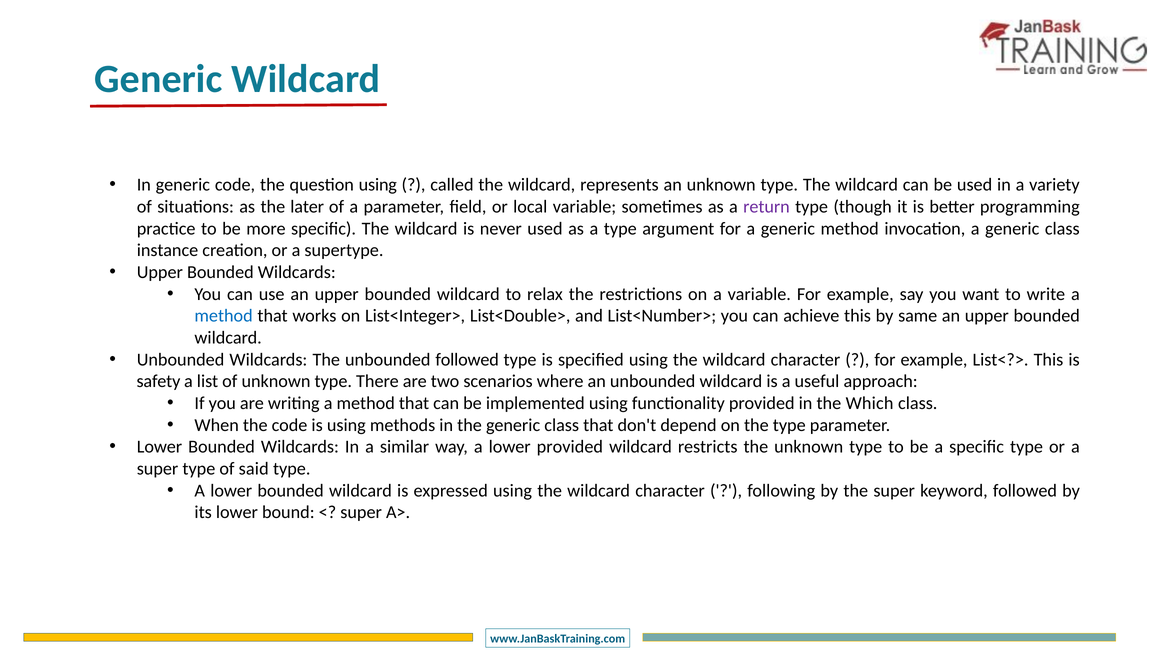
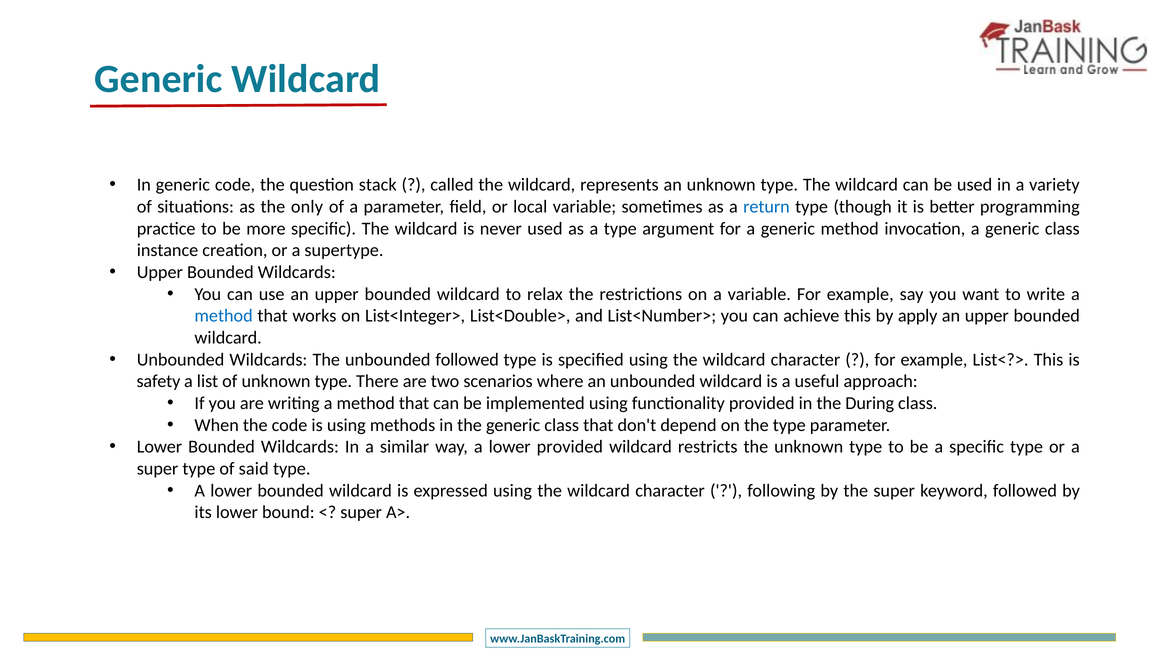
question using: using -> stack
later: later -> only
return colour: purple -> blue
same: same -> apply
Which: Which -> During
